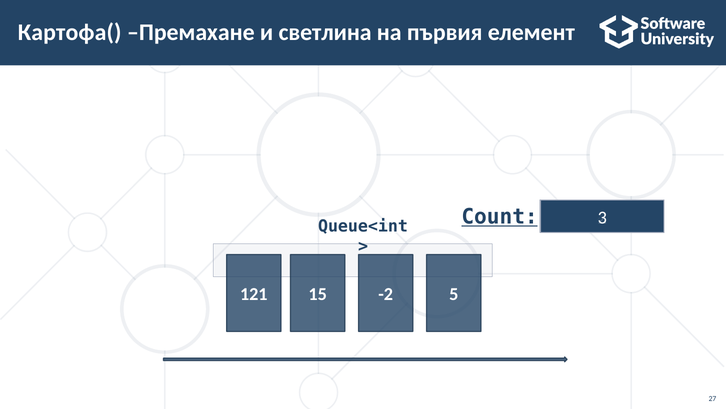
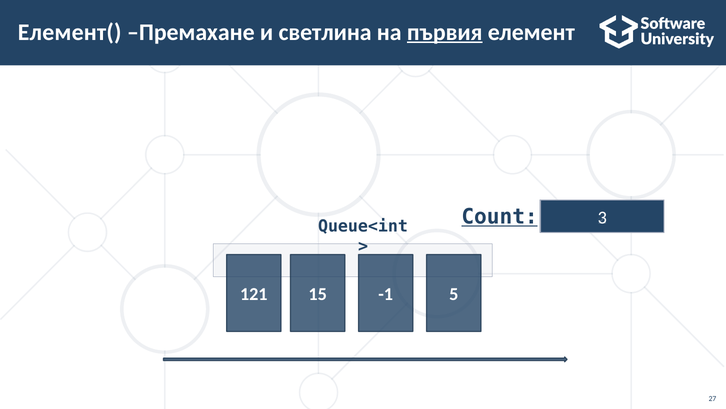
Картофа(: Картофа( -> Елемент(
първия underline: none -> present
-2: -2 -> -1
